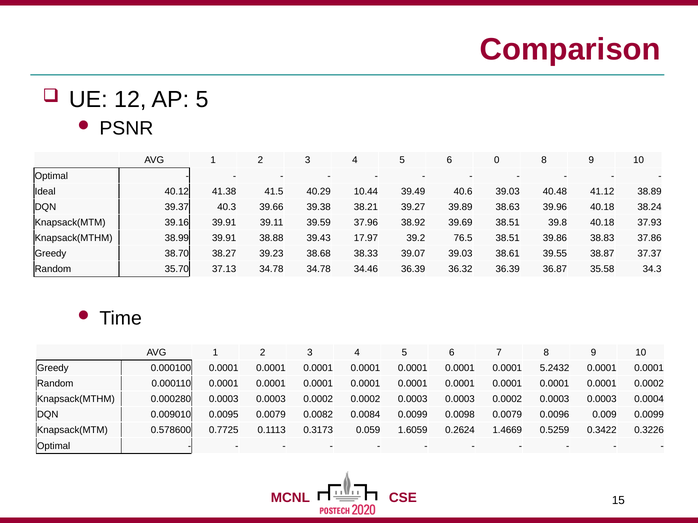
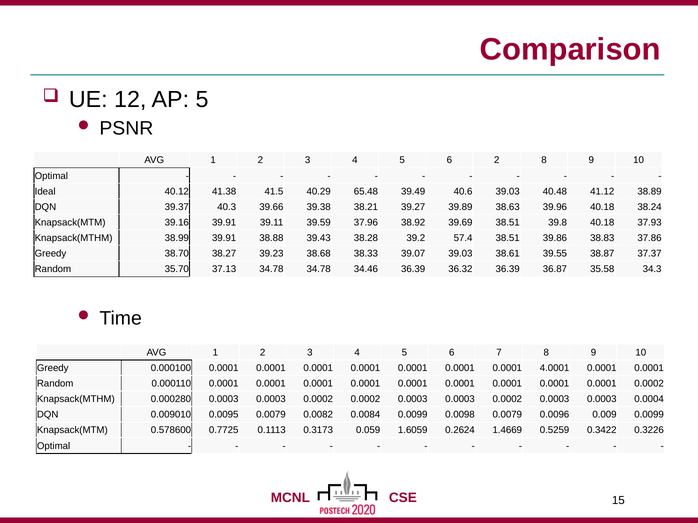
6 0: 0 -> 2
10.44: 10.44 -> 65.48
17.97: 17.97 -> 38.28
76.5: 76.5 -> 57.4
5.2432: 5.2432 -> 4.0001
